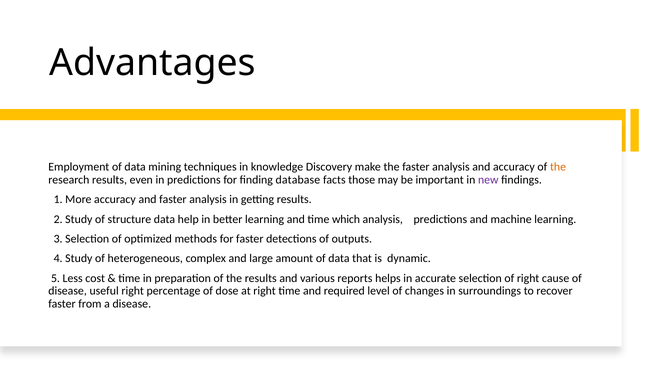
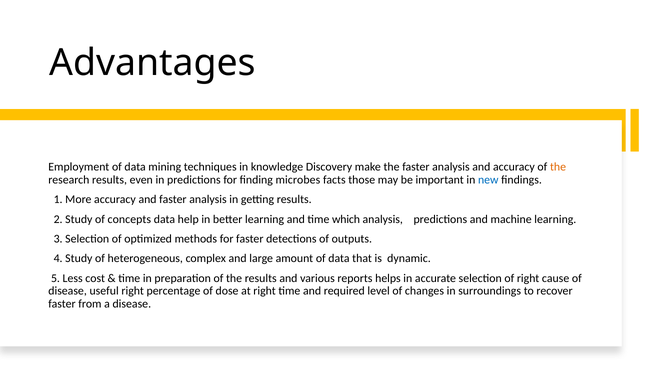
database: database -> microbes
new colour: purple -> blue
structure: structure -> concepts
